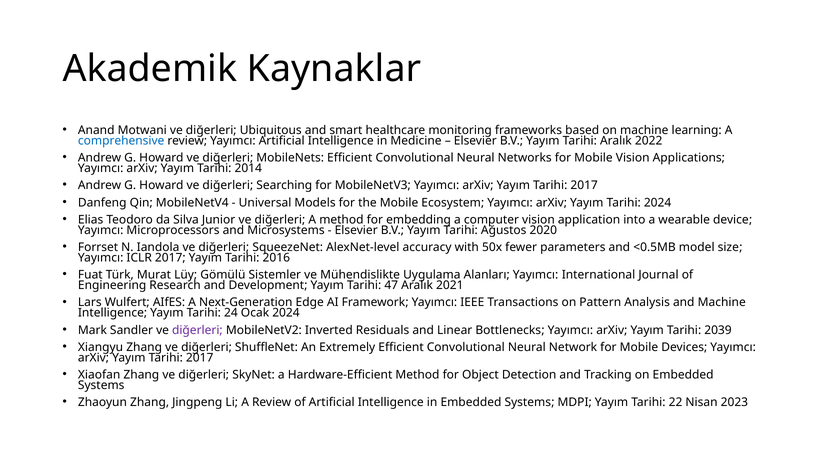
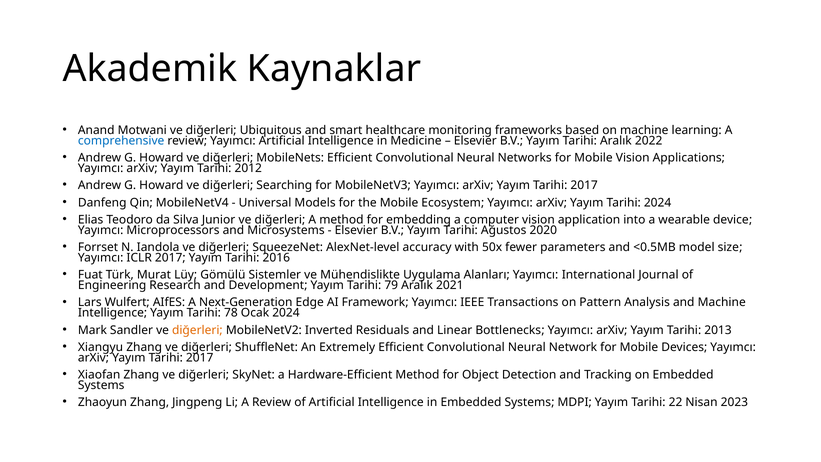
2014: 2014 -> 2012
47: 47 -> 79
24: 24 -> 78
diğerleri at (197, 330) colour: purple -> orange
2039: 2039 -> 2013
